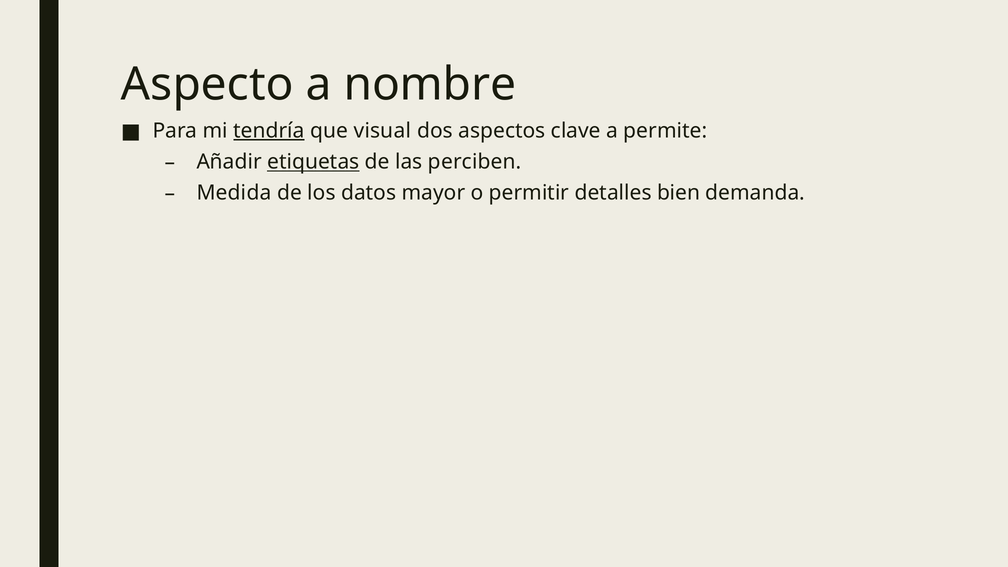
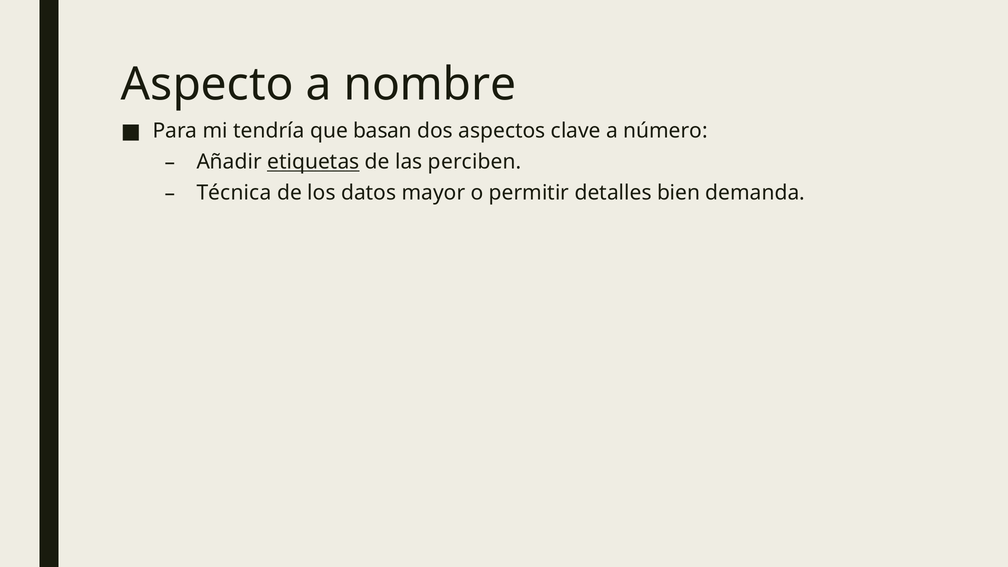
tendría underline: present -> none
visual: visual -> basan
permite: permite -> número
Medida: Medida -> Técnica
